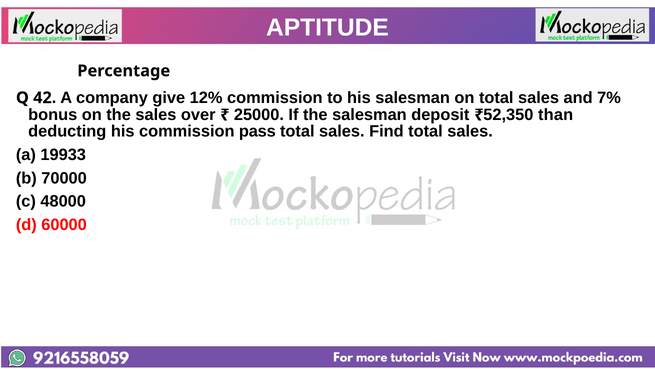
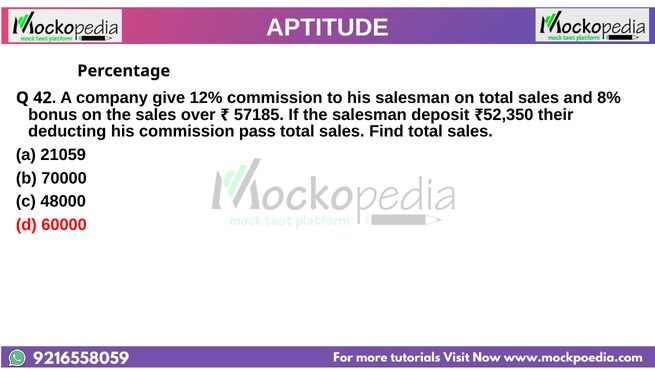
7%: 7% -> 8%
25000: 25000 -> 57185
than: than -> their
19933: 19933 -> 21059
